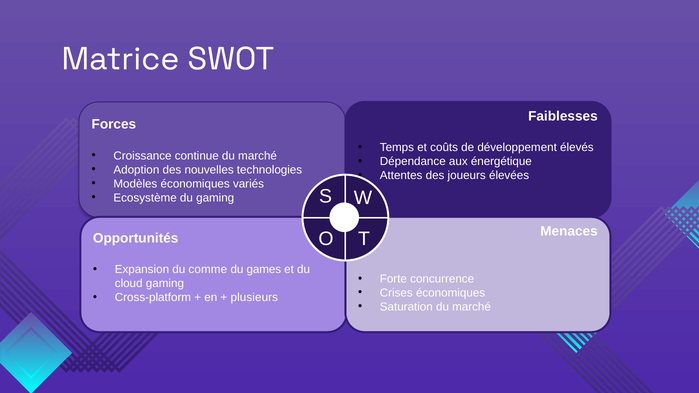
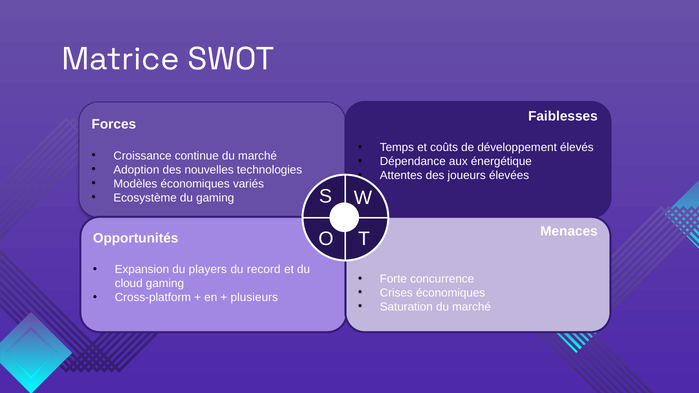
comme: comme -> players
games: games -> record
